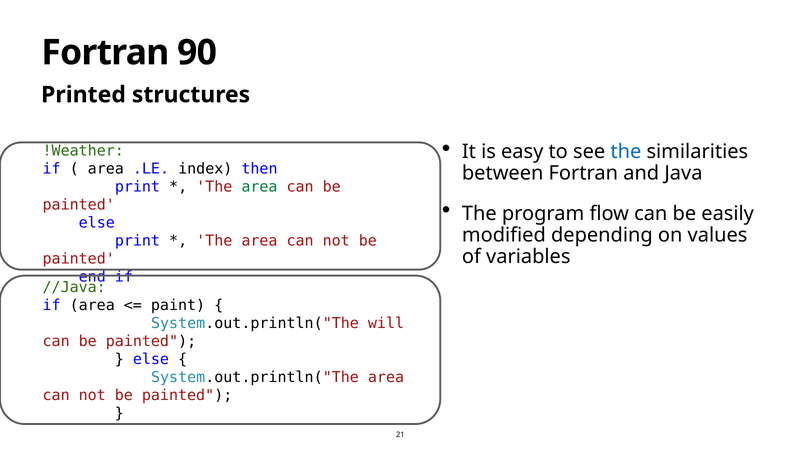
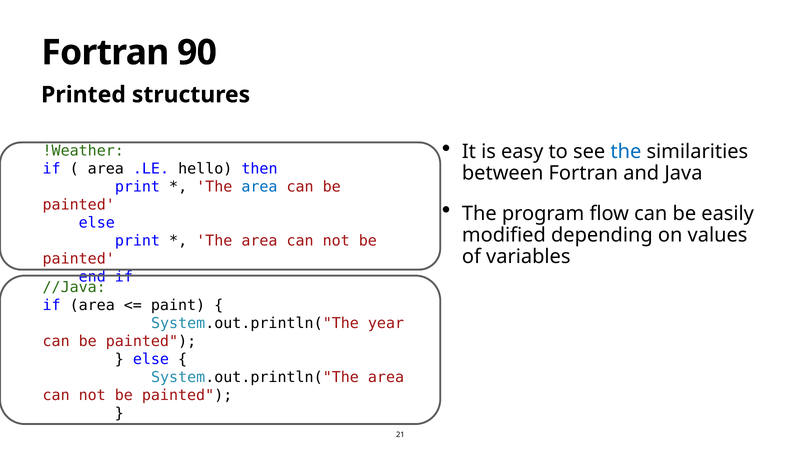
index: index -> hello
area at (259, 187) colour: green -> blue
will: will -> year
